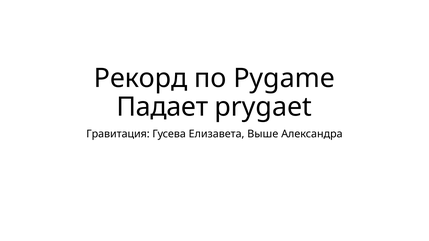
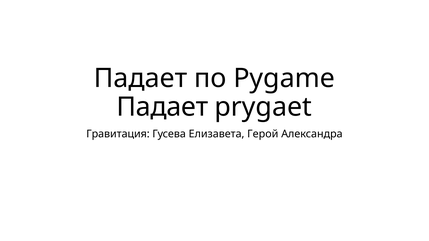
Рекорд at (141, 78): Рекорд -> Падает
Выше: Выше -> Герой
